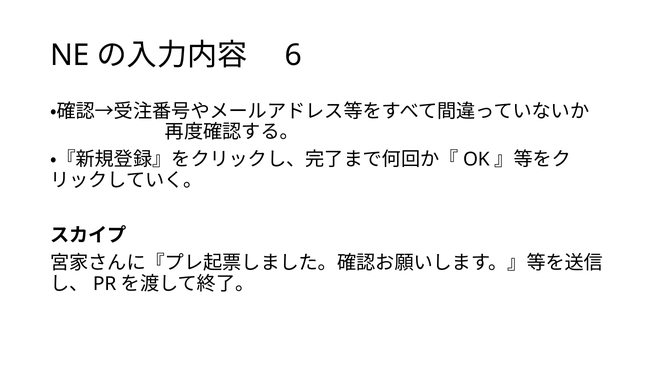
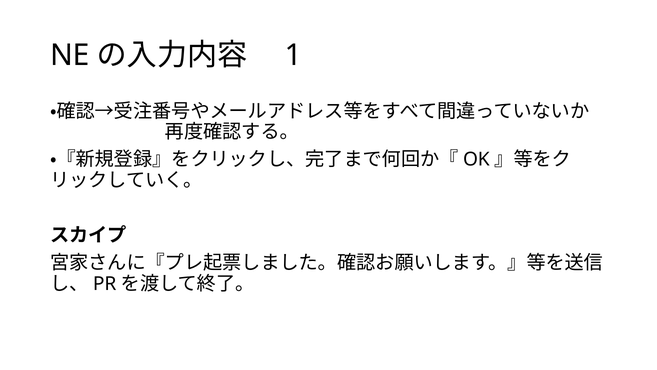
6: 6 -> 1
